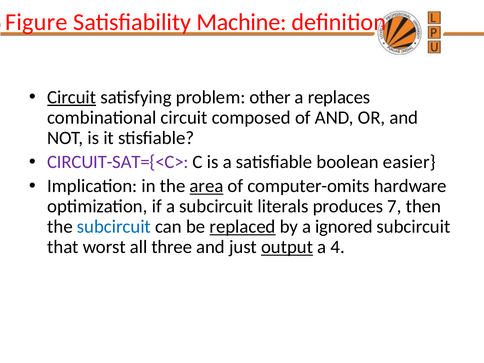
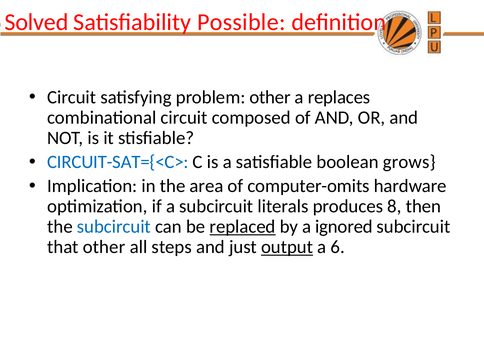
Figure: Figure -> Solved
Machine: Machine -> Possible
Circuit at (72, 97) underline: present -> none
CIRCUIT-SAT={<C> colour: purple -> blue
easier: easier -> grows
area underline: present -> none
7: 7 -> 8
that worst: worst -> other
three: three -> steps
4: 4 -> 6
